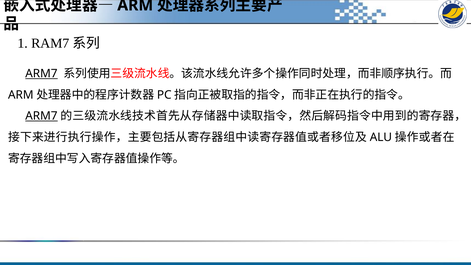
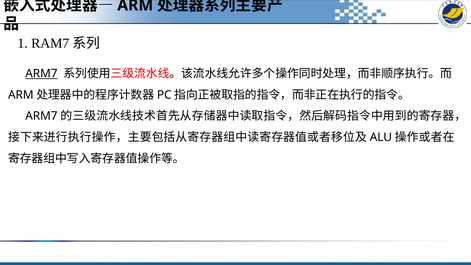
ARM7 at (41, 116) underline: present -> none
